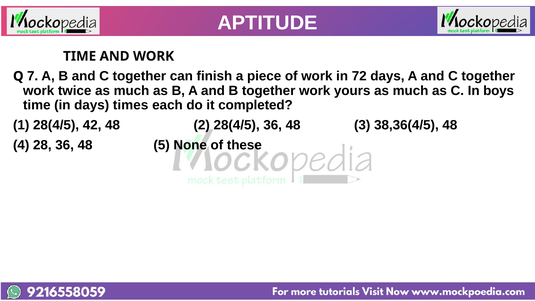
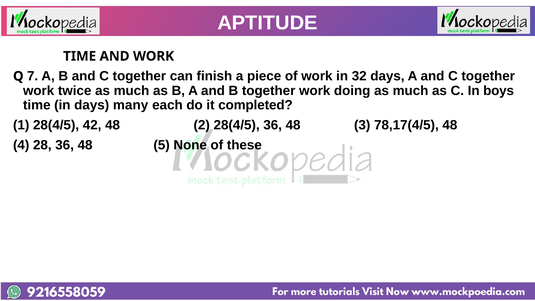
72: 72 -> 32
yours: yours -> doing
times: times -> many
38,36(4/5: 38,36(4/5 -> 78,17(4/5
